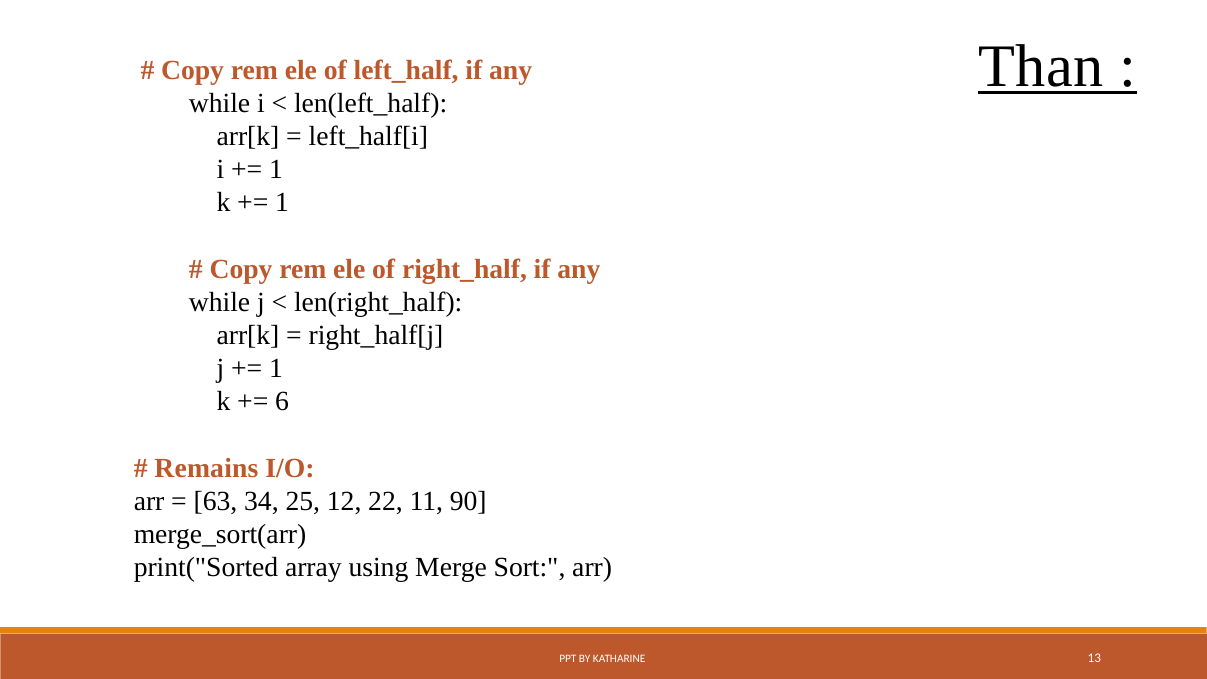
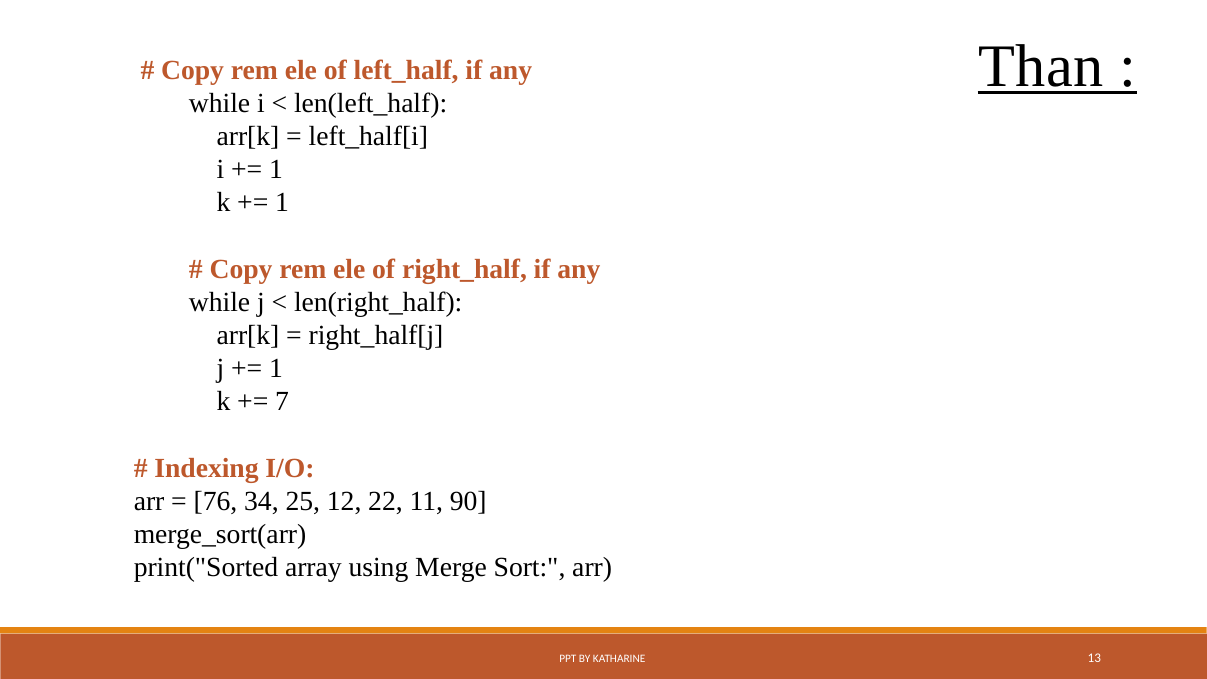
6: 6 -> 7
Remains: Remains -> Indexing
63: 63 -> 76
